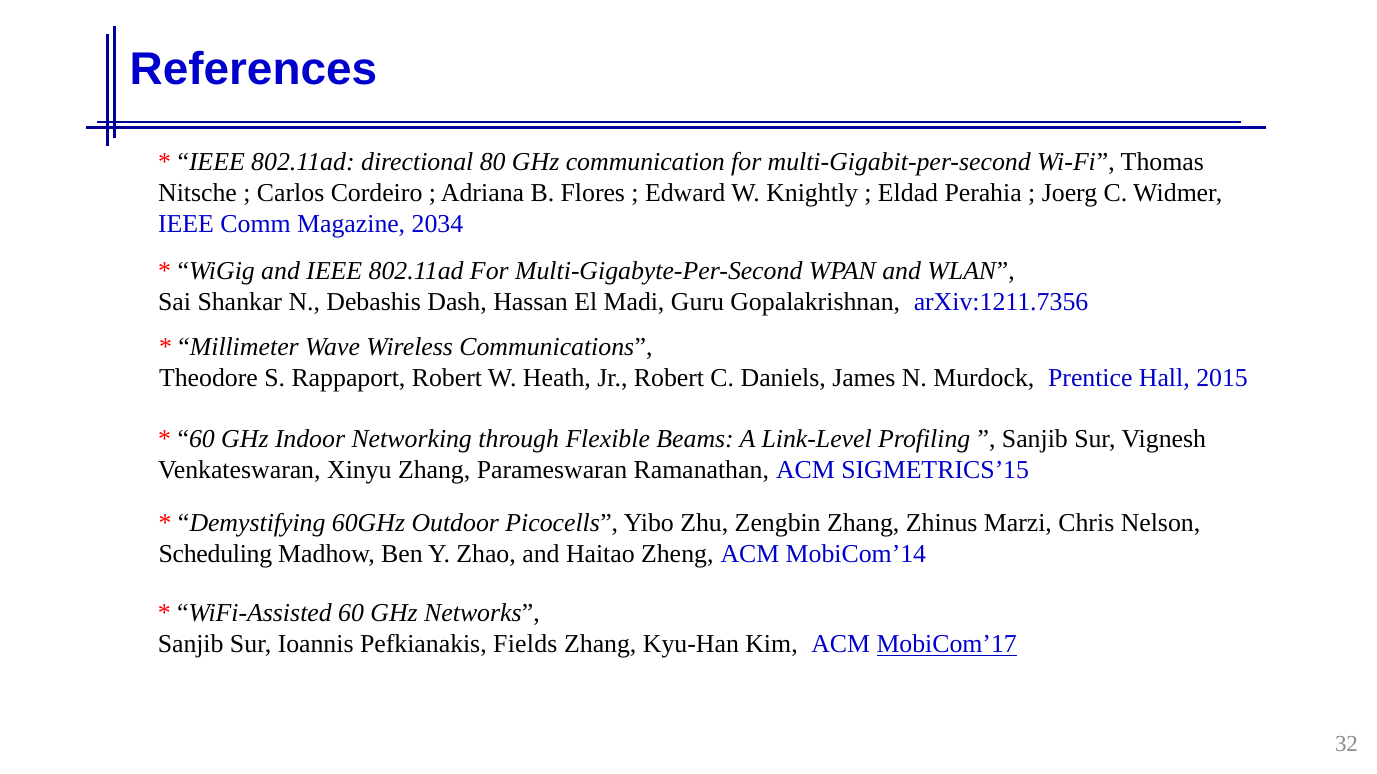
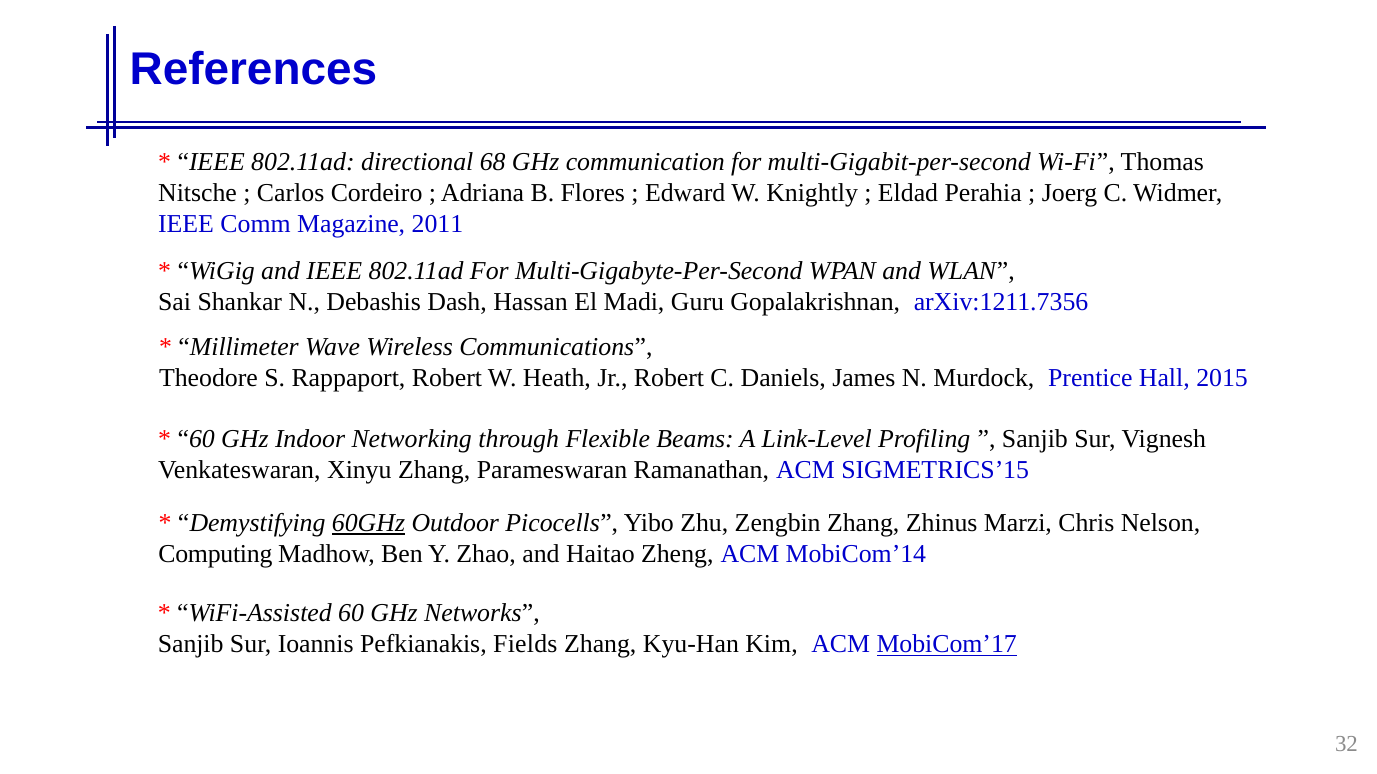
80: 80 -> 68
2034: 2034 -> 2011
60GHz underline: none -> present
Scheduling: Scheduling -> Computing
